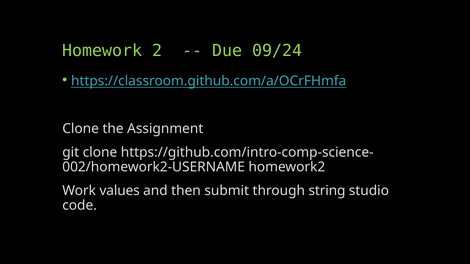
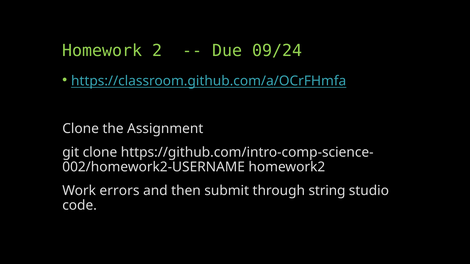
values: values -> errors
